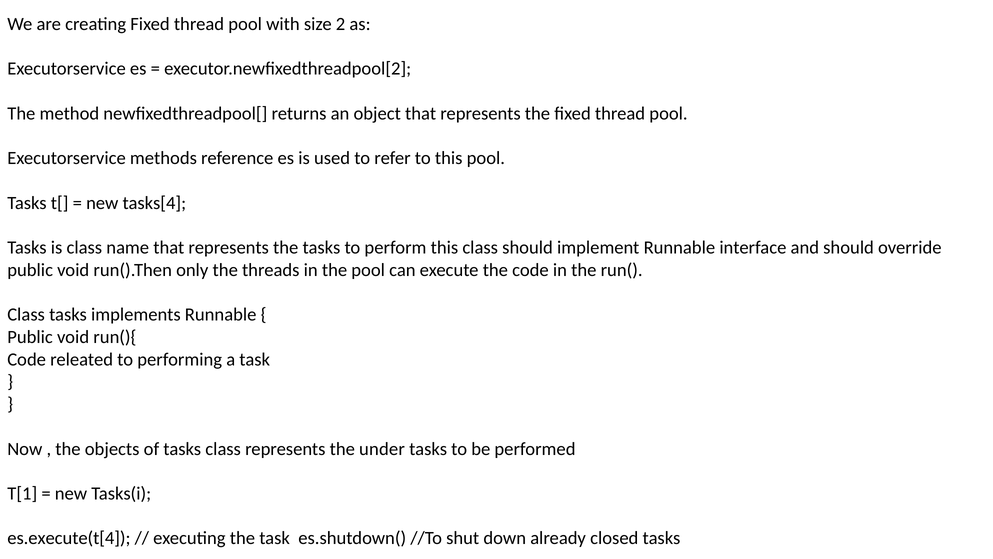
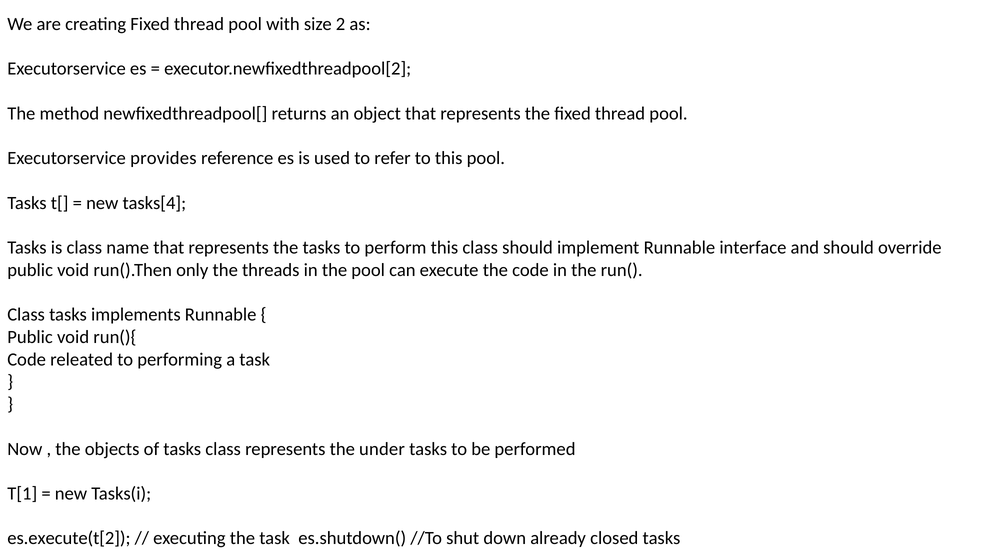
methods: methods -> provides
es.execute(t[4: es.execute(t[4 -> es.execute(t[2
